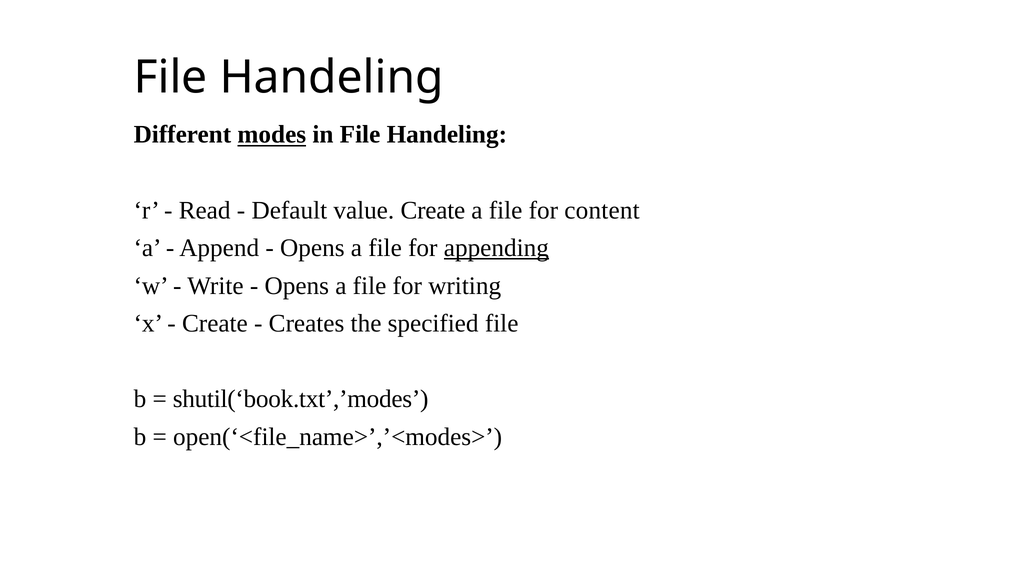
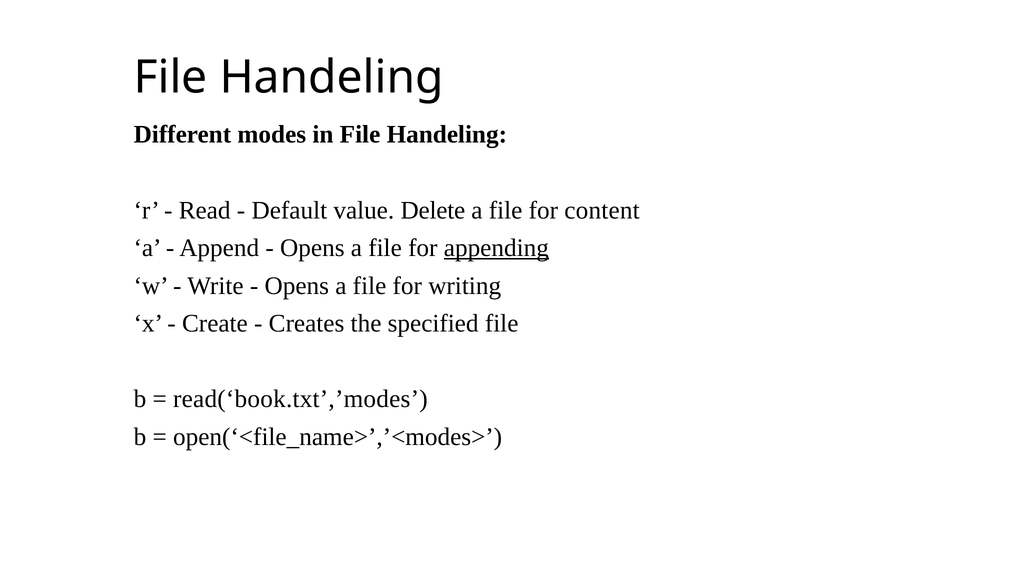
modes underline: present -> none
value Create: Create -> Delete
shutil(‘book.txt’,’modes: shutil(‘book.txt’,’modes -> read(‘book.txt’,’modes
